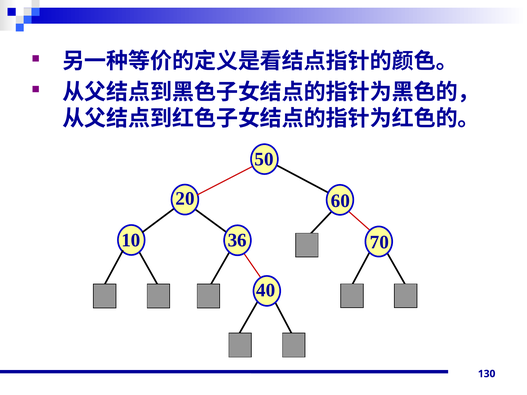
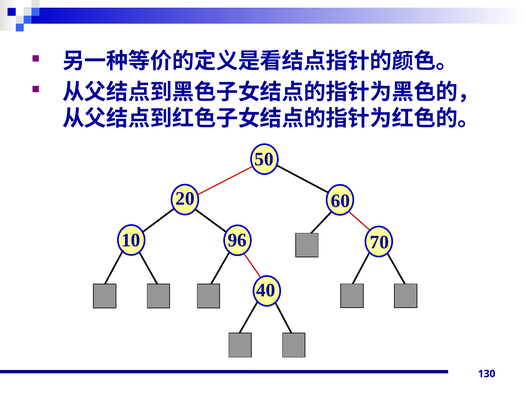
36: 36 -> 96
